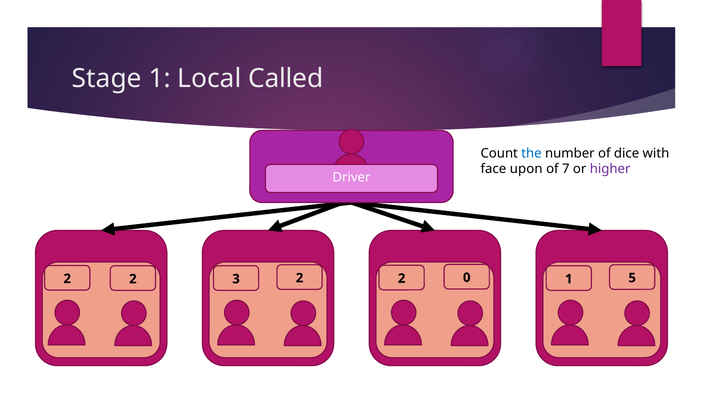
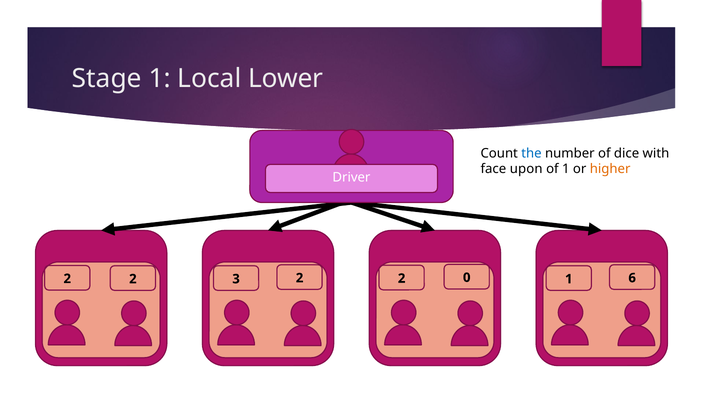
Called: Called -> Lower
of 7: 7 -> 1
higher colour: purple -> orange
5: 5 -> 6
